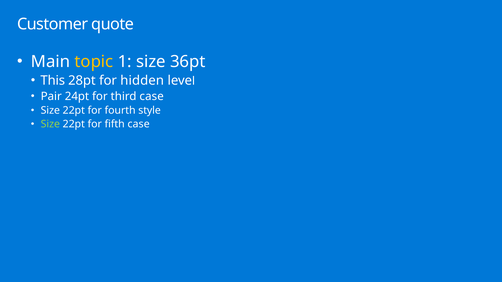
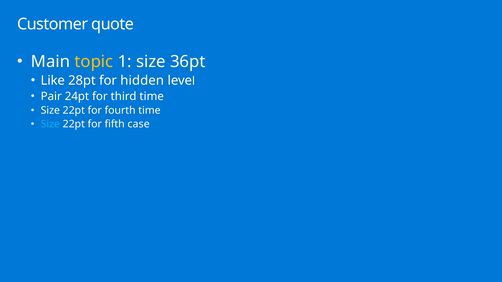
This: This -> Like
third case: case -> time
fourth style: style -> time
Size at (50, 124) colour: light green -> light blue
